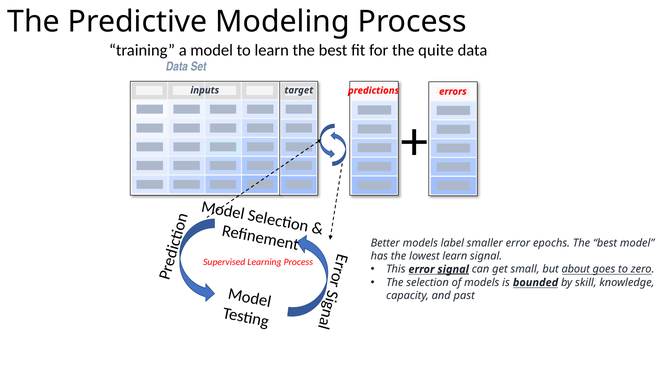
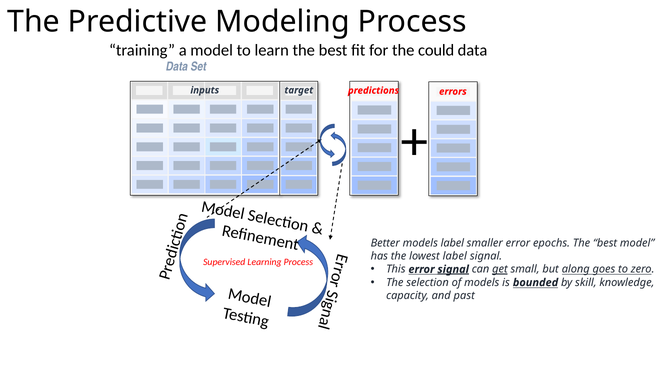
quite: quite -> could
lowest learn: learn -> label
get underline: none -> present
about: about -> along
